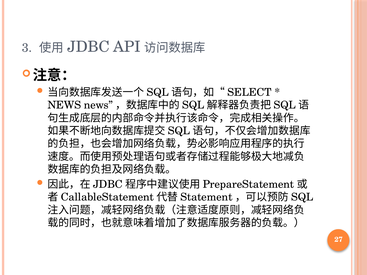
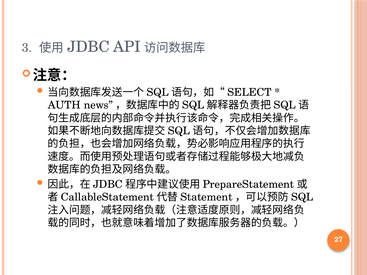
NEWS: NEWS -> AUTH
